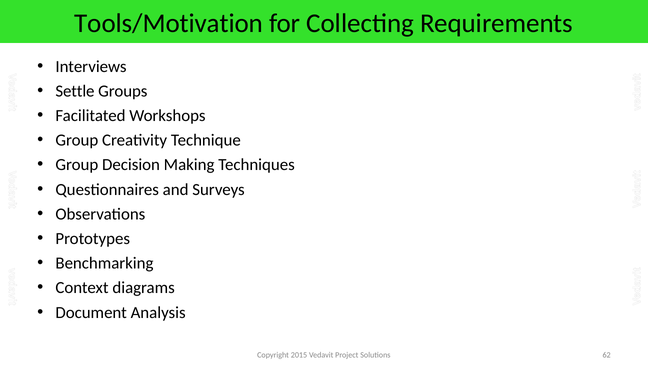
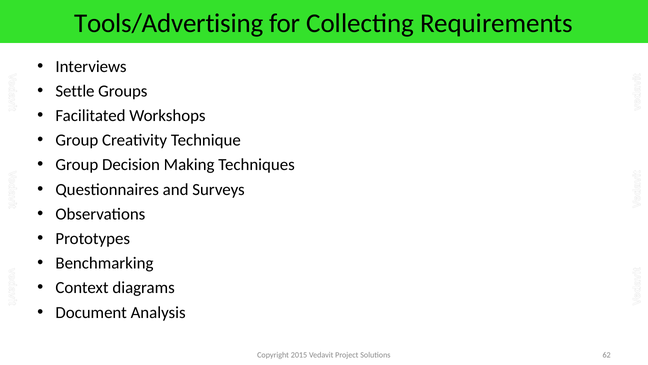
Tools/Motivation: Tools/Motivation -> Tools/Advertising
